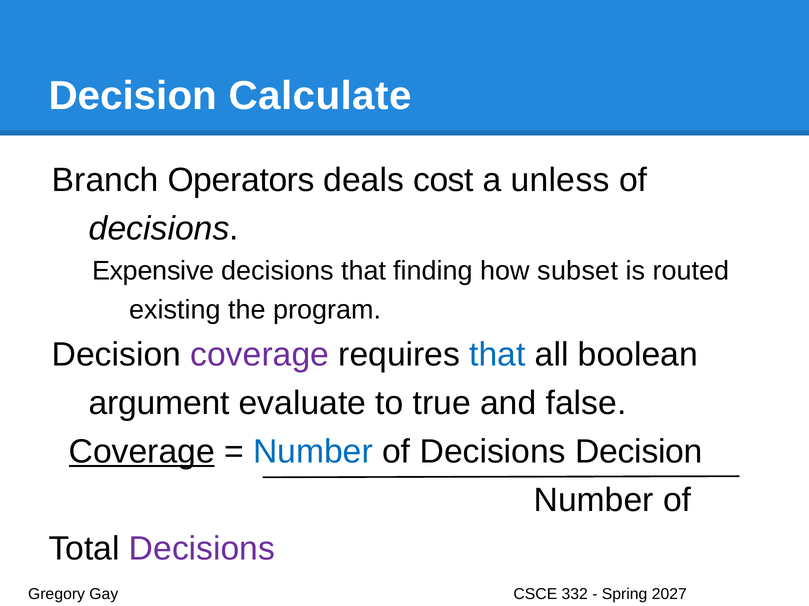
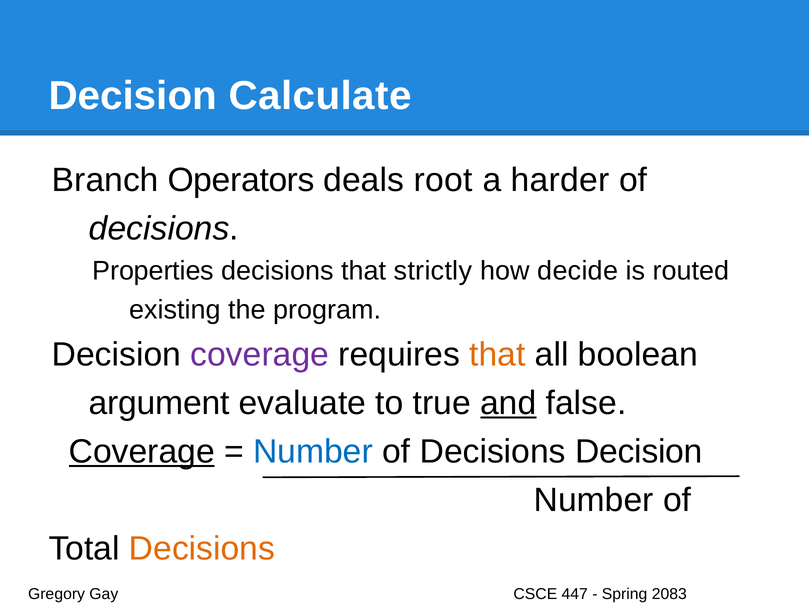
cost: cost -> root
unless: unless -> harder
Expensive: Expensive -> Properties
finding: finding -> strictly
subset: subset -> decide
that at (497, 355) colour: blue -> orange
and underline: none -> present
Decisions at (202, 549) colour: purple -> orange
332: 332 -> 447
2027: 2027 -> 2083
